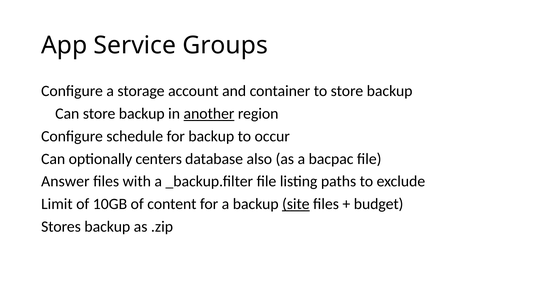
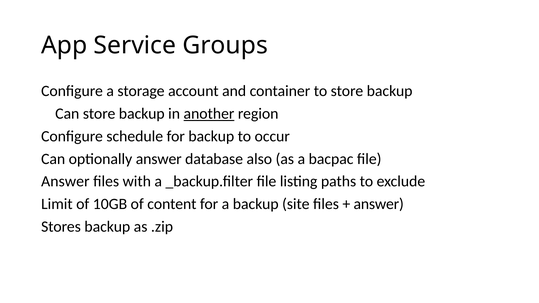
optionally centers: centers -> answer
site underline: present -> none
budget at (379, 204): budget -> answer
